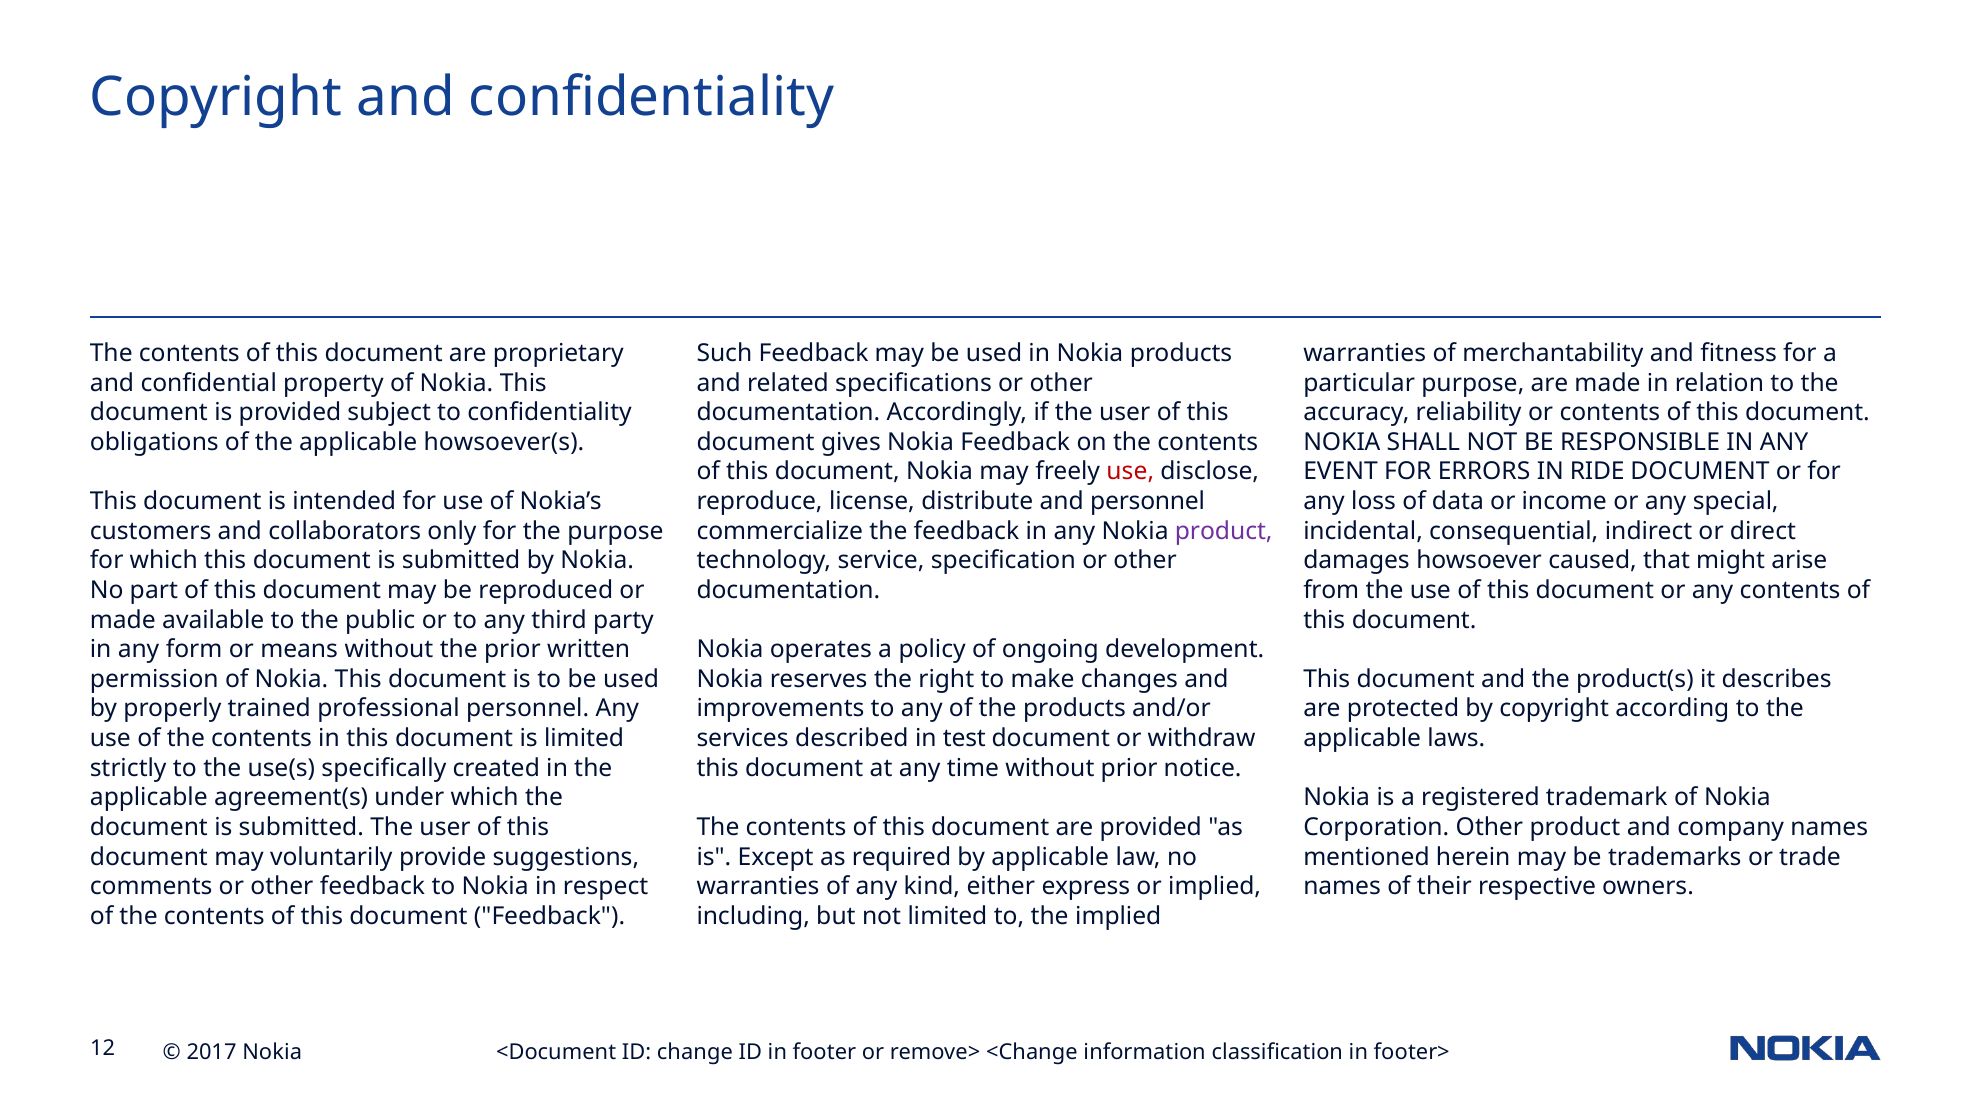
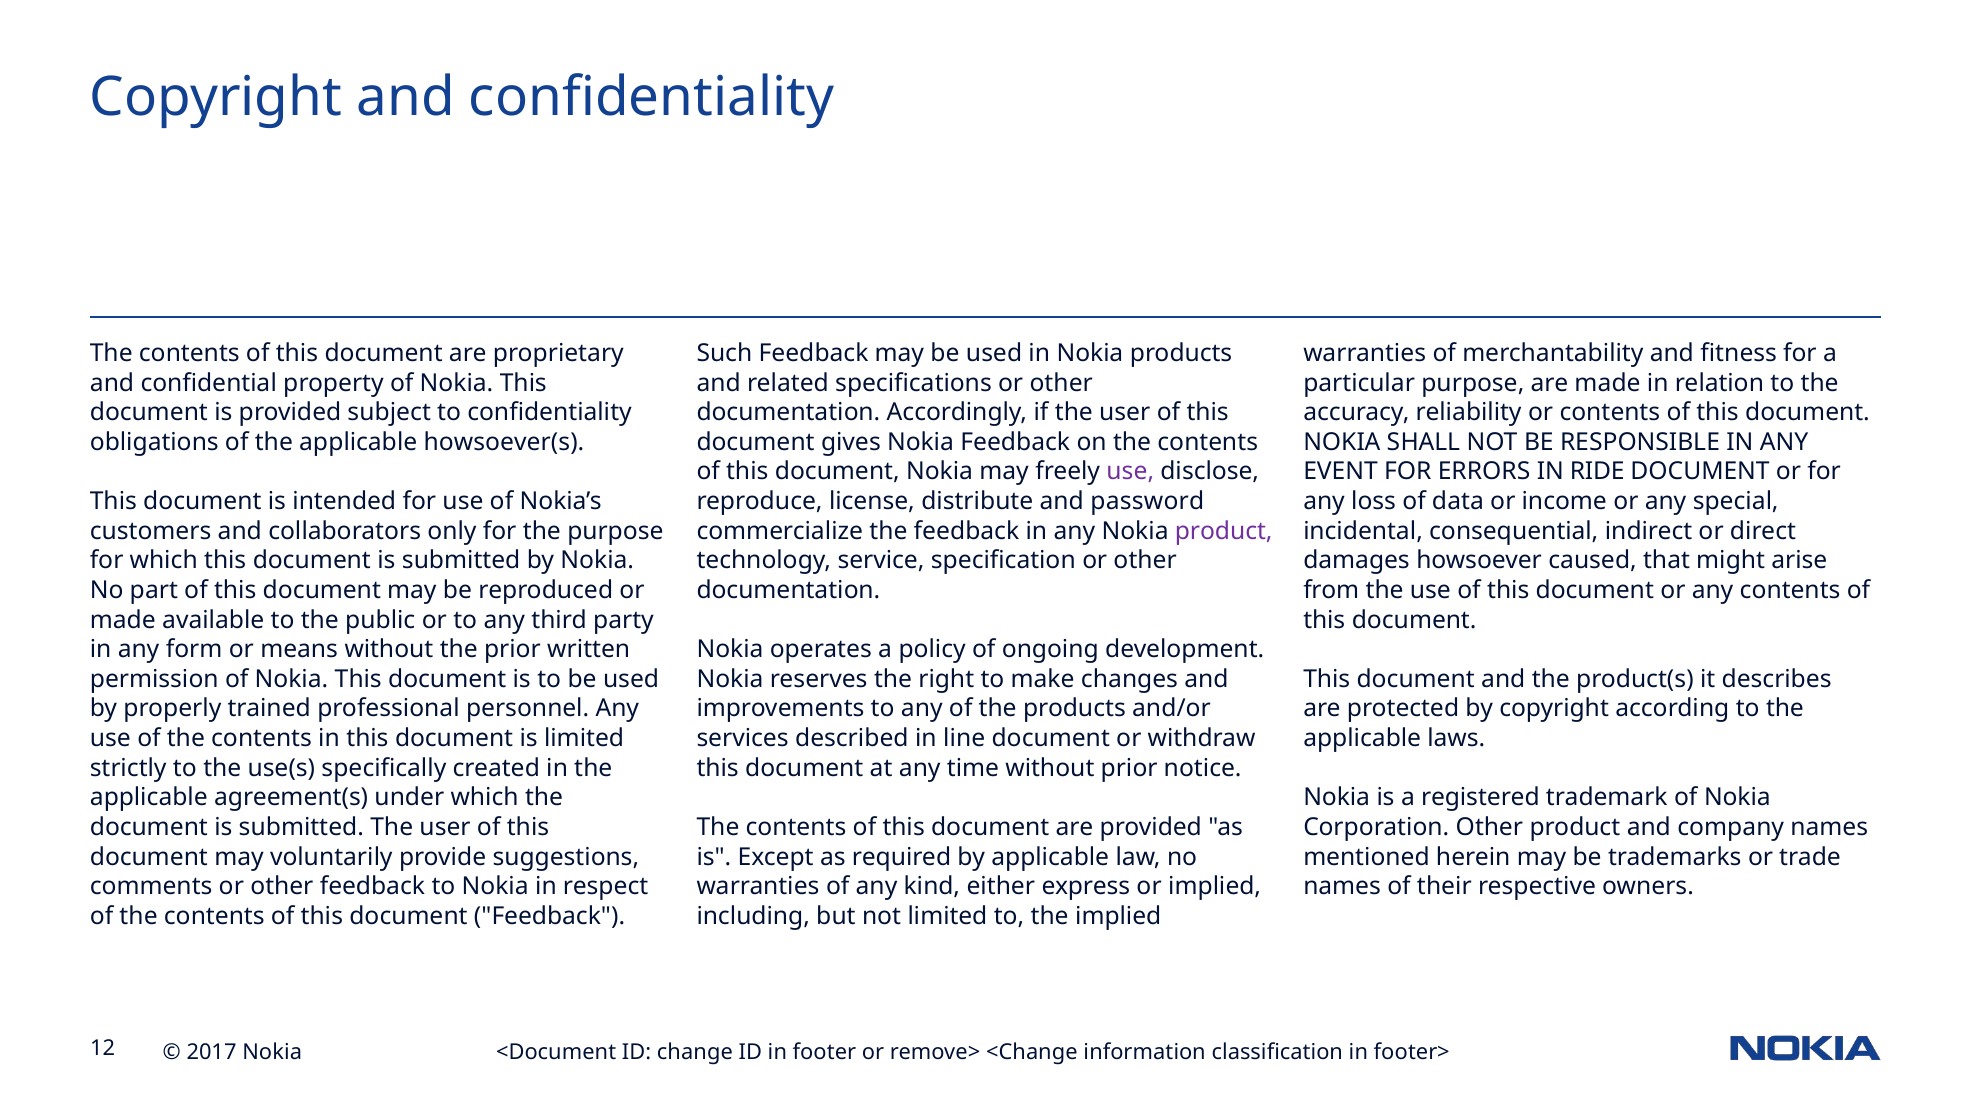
use at (1130, 472) colour: red -> purple
and personnel: personnel -> password
test: test -> line
